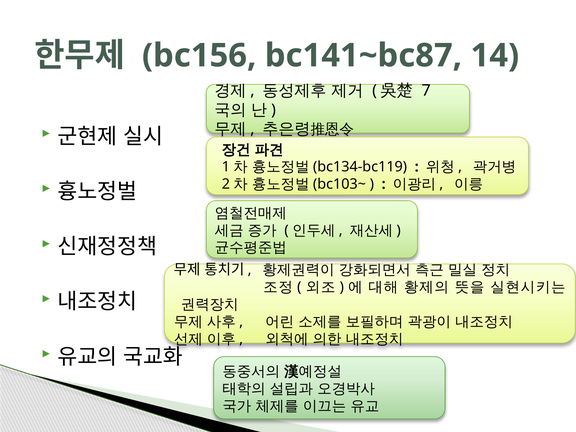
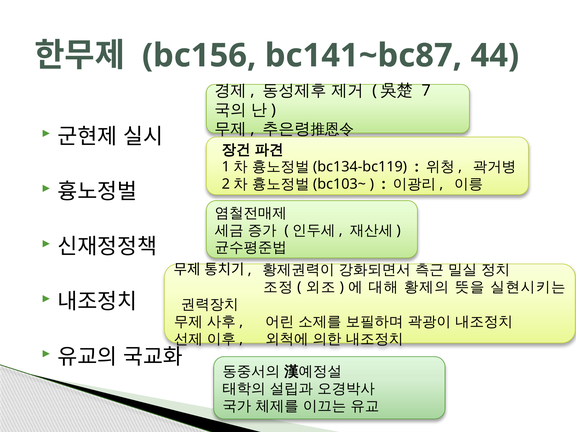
14: 14 -> 44
